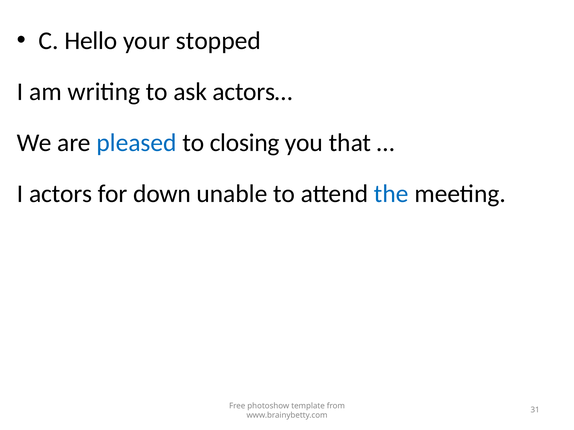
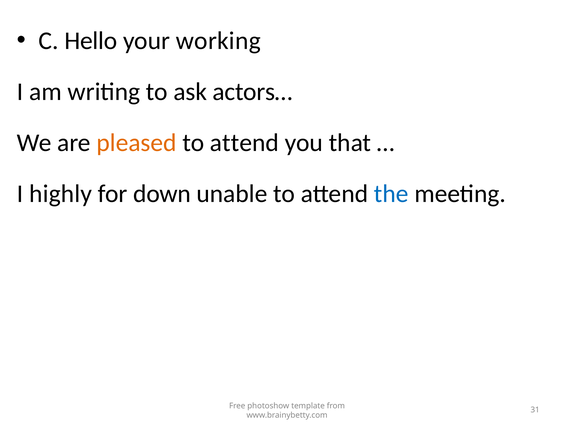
stopped: stopped -> working
pleased colour: blue -> orange
closing at (245, 143): closing -> attend
actors: actors -> highly
